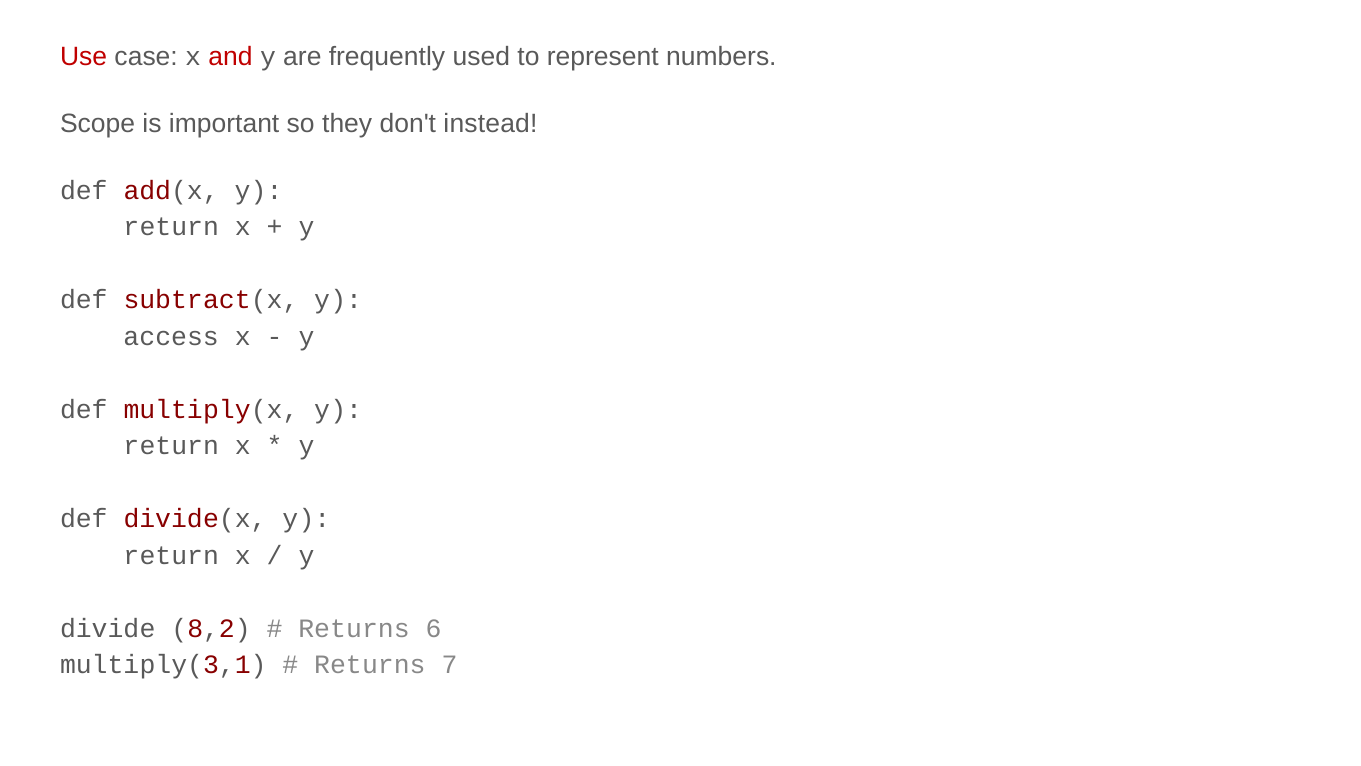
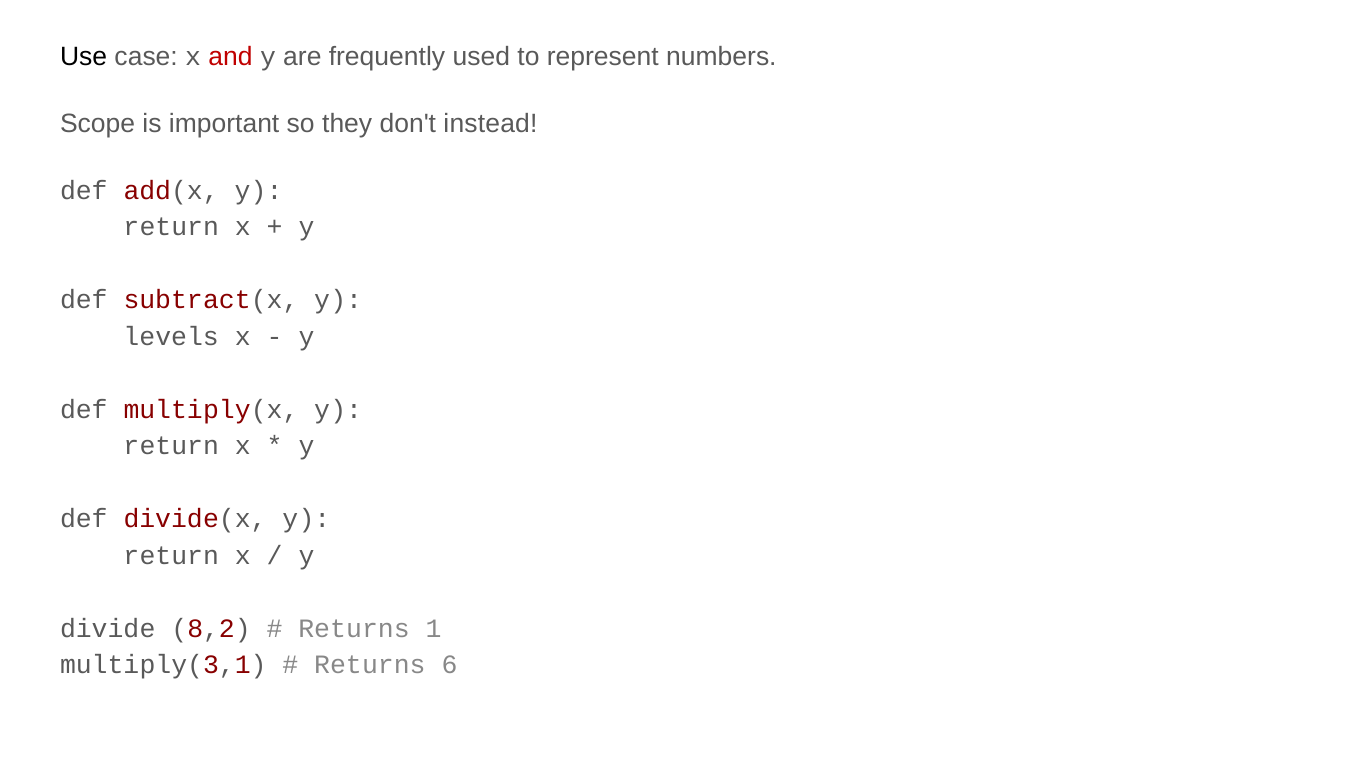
Use colour: red -> black
access: access -> levels
6: 6 -> 1
7: 7 -> 6
